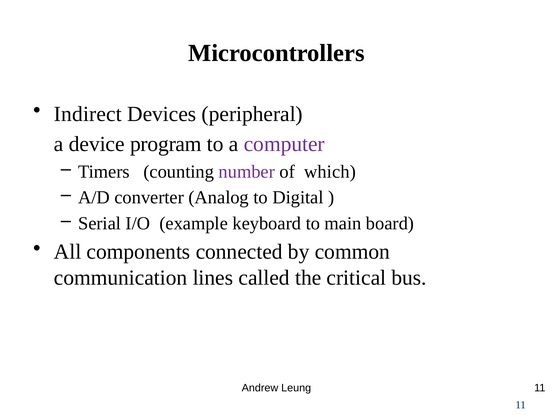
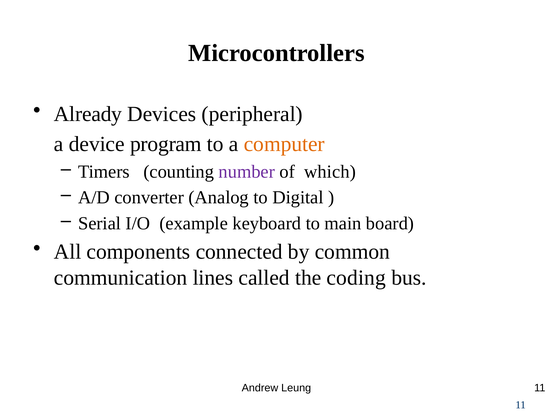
Indirect: Indirect -> Already
computer colour: purple -> orange
critical: critical -> coding
